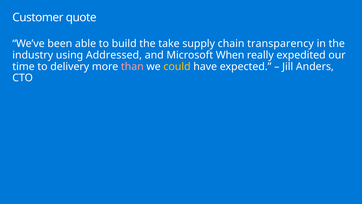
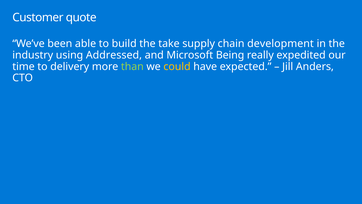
transparency: transparency -> development
When: When -> Being
than colour: pink -> light green
